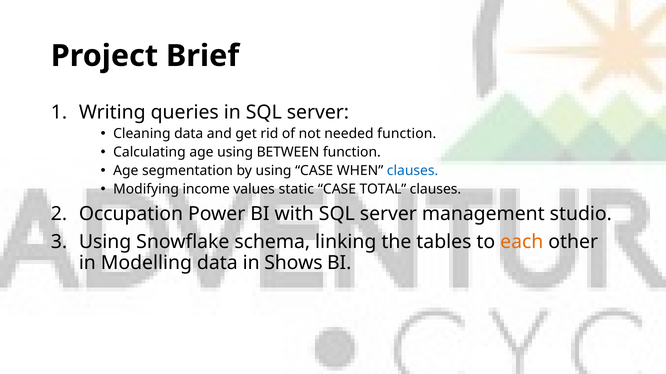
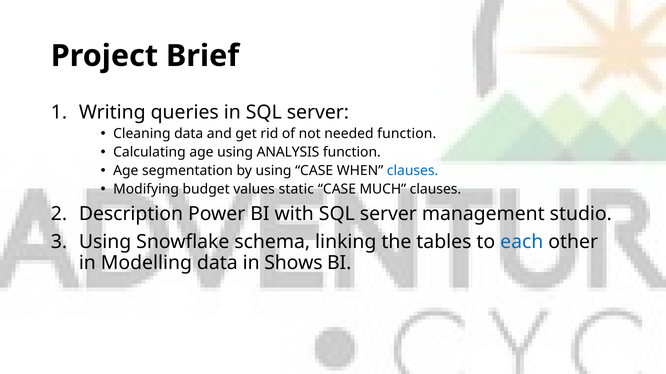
BETWEEN: BETWEEN -> ANALYSIS
income: income -> budget
TOTAL: TOTAL -> MUCH
Occupation: Occupation -> Description
each colour: orange -> blue
